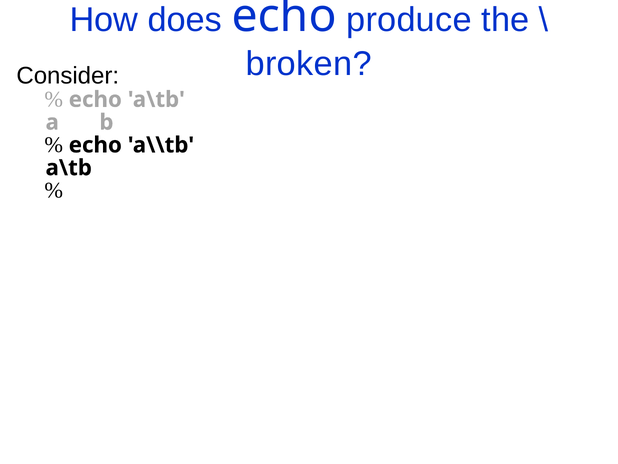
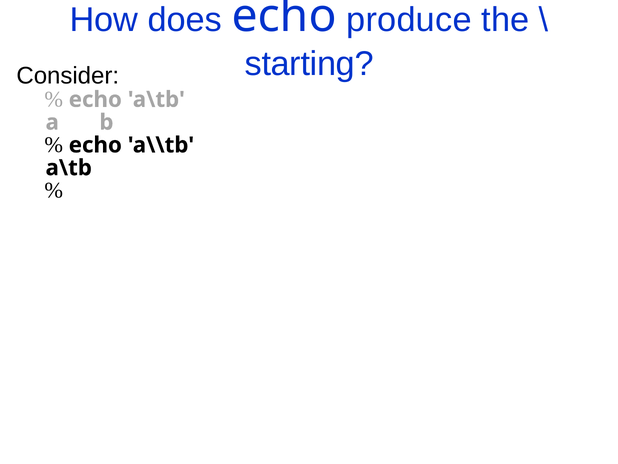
broken: broken -> starting
